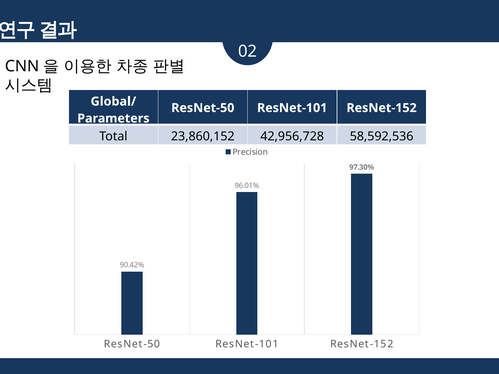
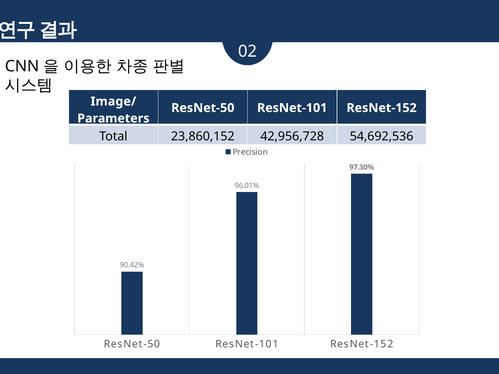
Global/: Global/ -> Image/
58,592,536: 58,592,536 -> 54,692,536
